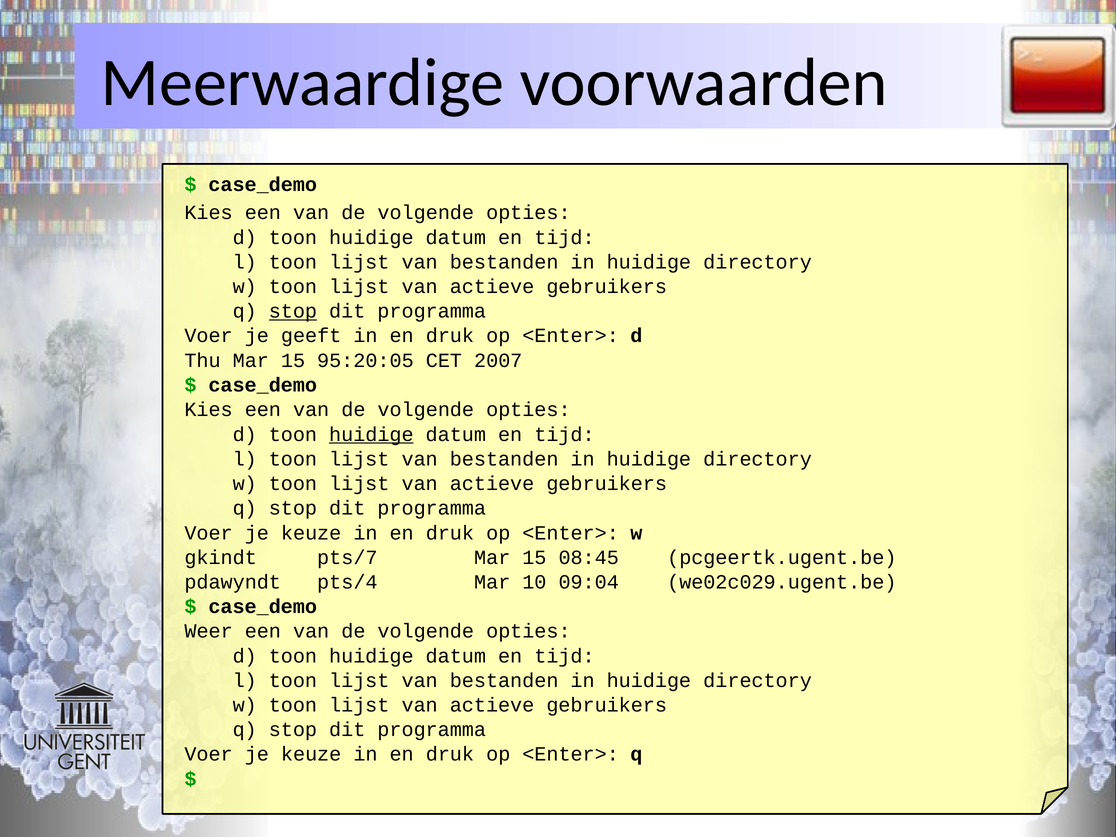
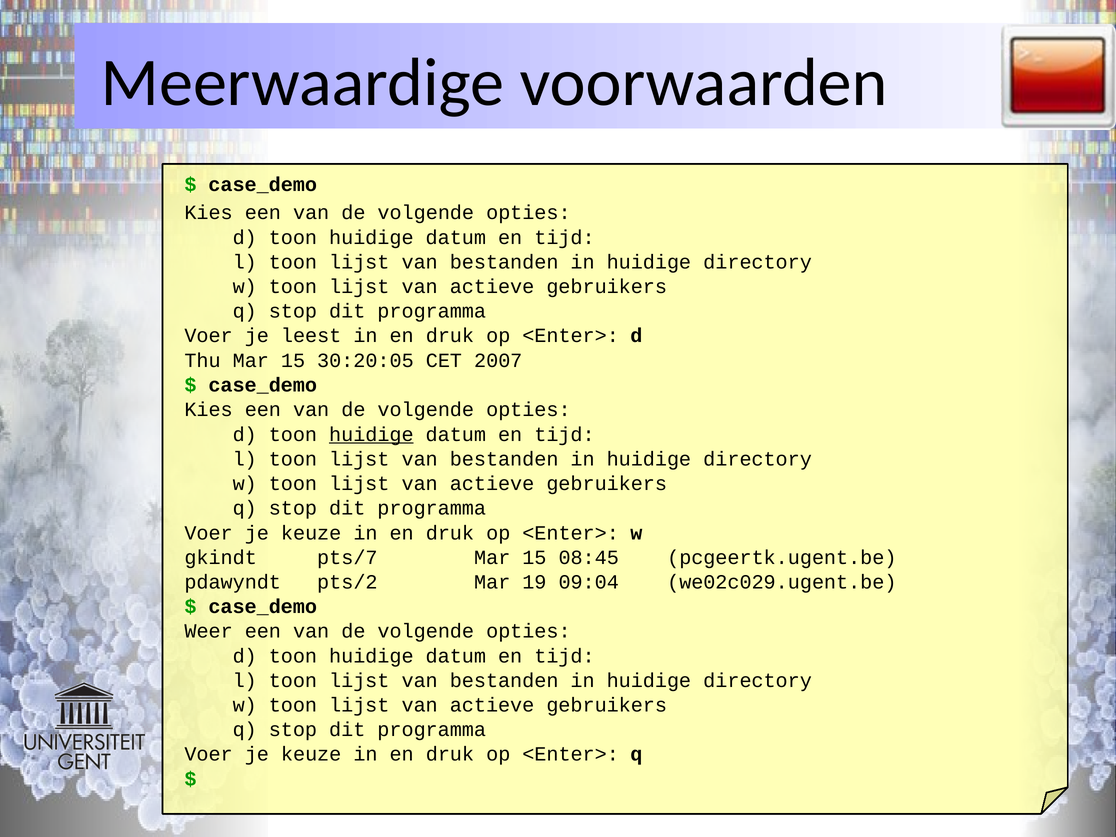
stop at (293, 311) underline: present -> none
geeft: geeft -> leest
95:20:05: 95:20:05 -> 30:20:05
pts/4: pts/4 -> pts/2
10: 10 -> 19
